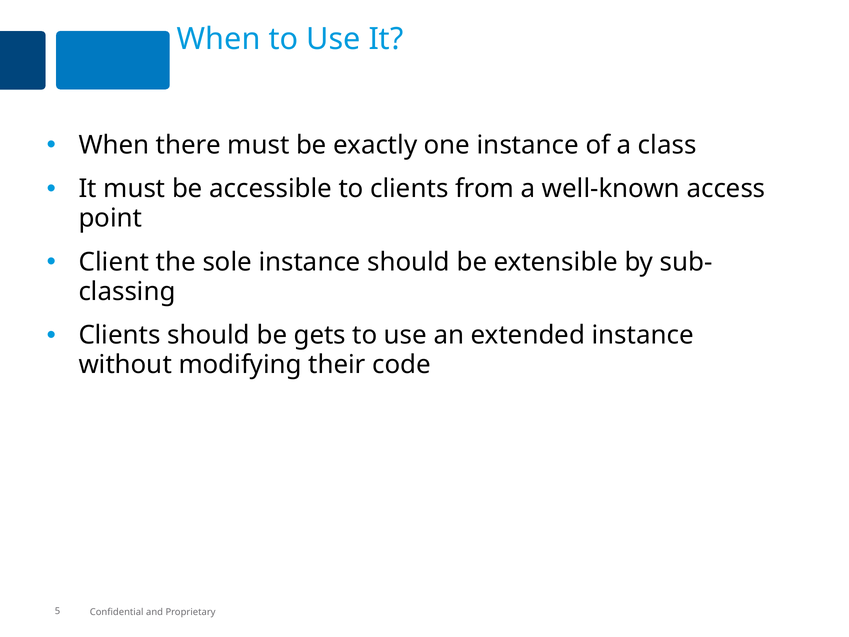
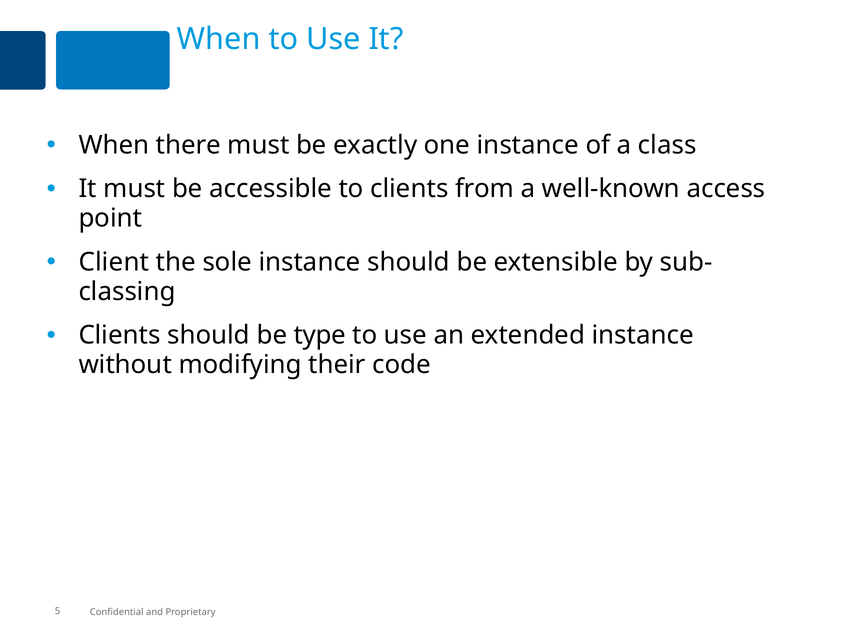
gets: gets -> type
